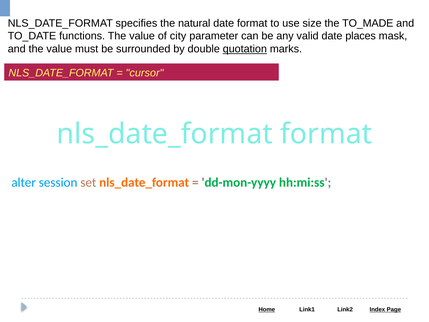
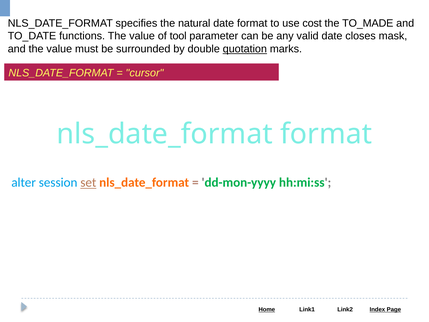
size: size -> cost
city: city -> tool
places: places -> closes
set underline: none -> present
